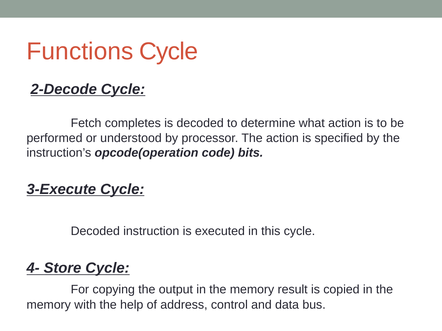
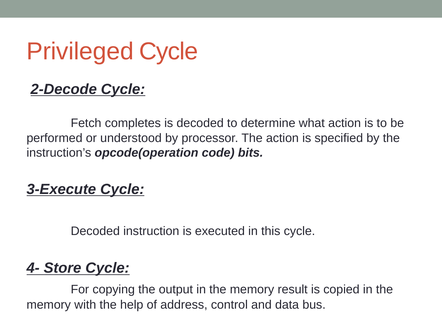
Functions: Functions -> Privileged
